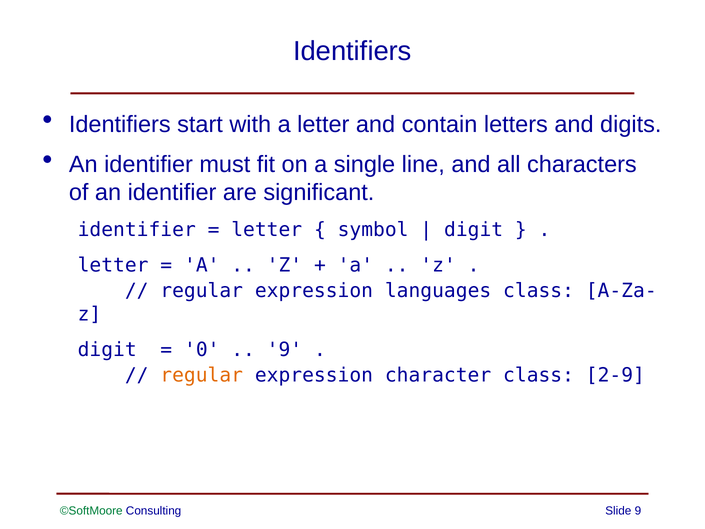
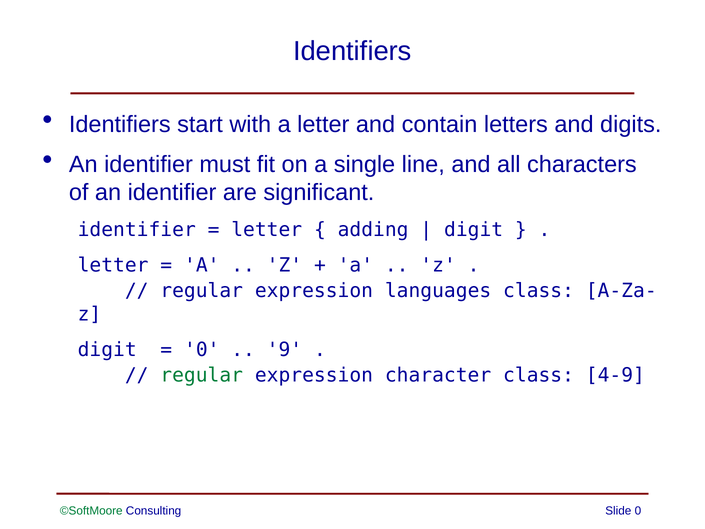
symbol: symbol -> adding
regular at (202, 375) colour: orange -> green
2-9: 2-9 -> 4-9
Slide 9: 9 -> 0
